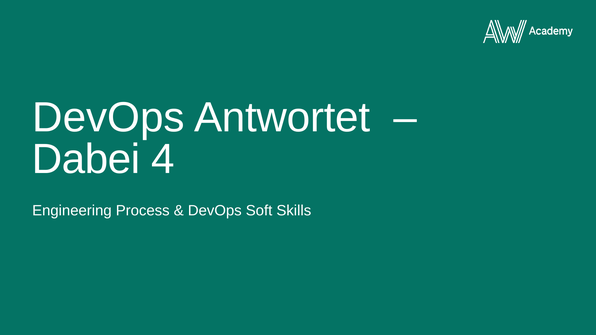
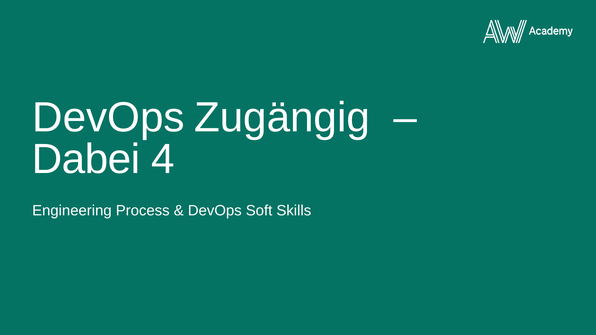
Antwortet: Antwortet -> Zugängig
